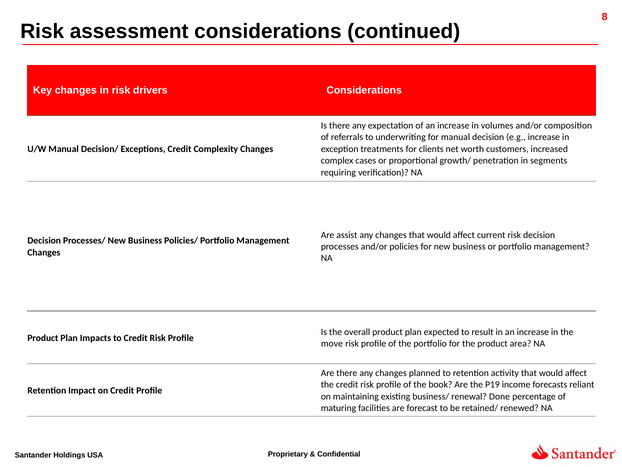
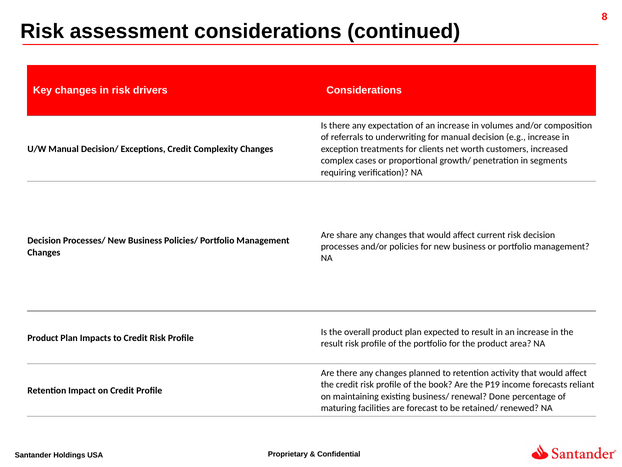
assist: assist -> share
move at (332, 343): move -> result
